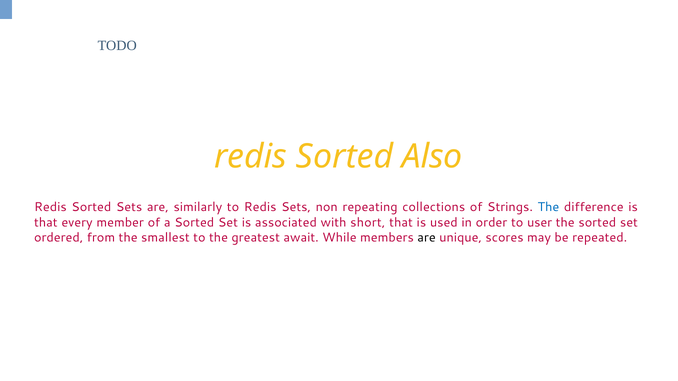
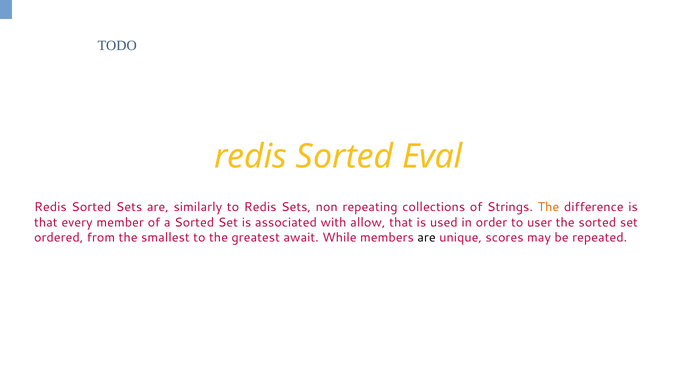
Also: Also -> Eval
The at (548, 207) colour: blue -> orange
short: short -> allow
